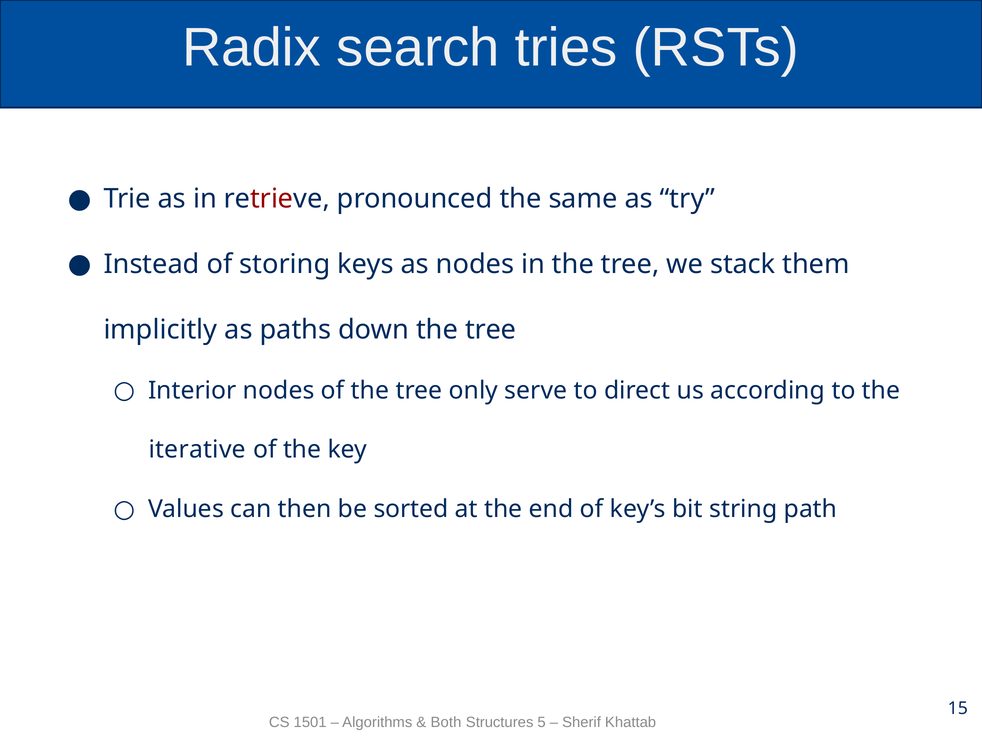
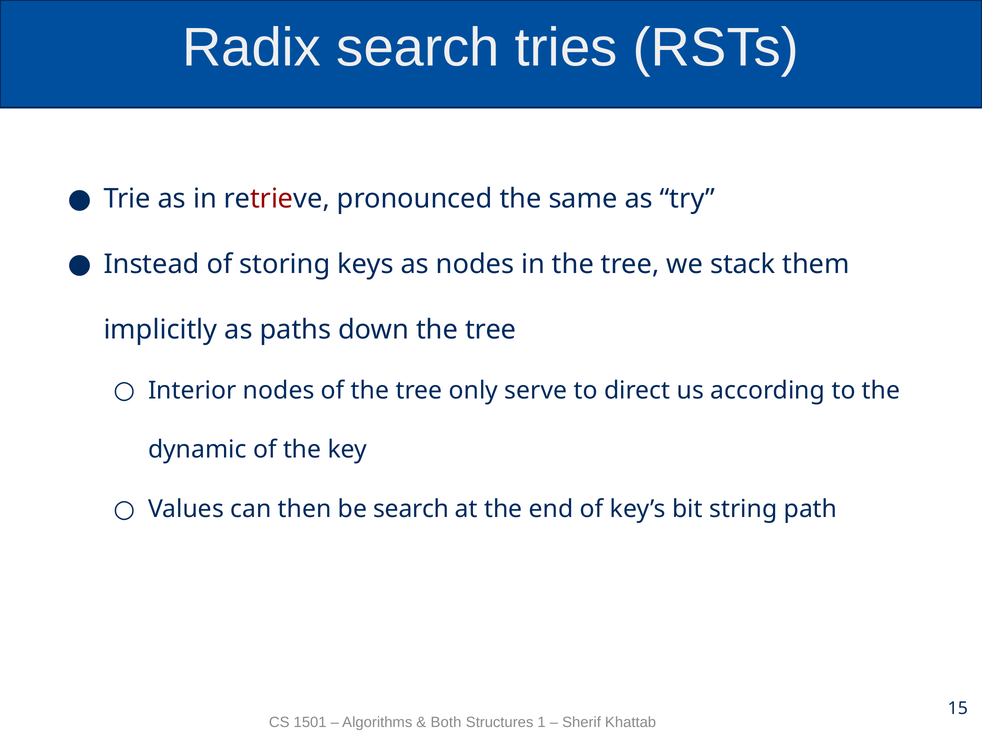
iterative: iterative -> dynamic
be sorted: sorted -> search
5: 5 -> 1
